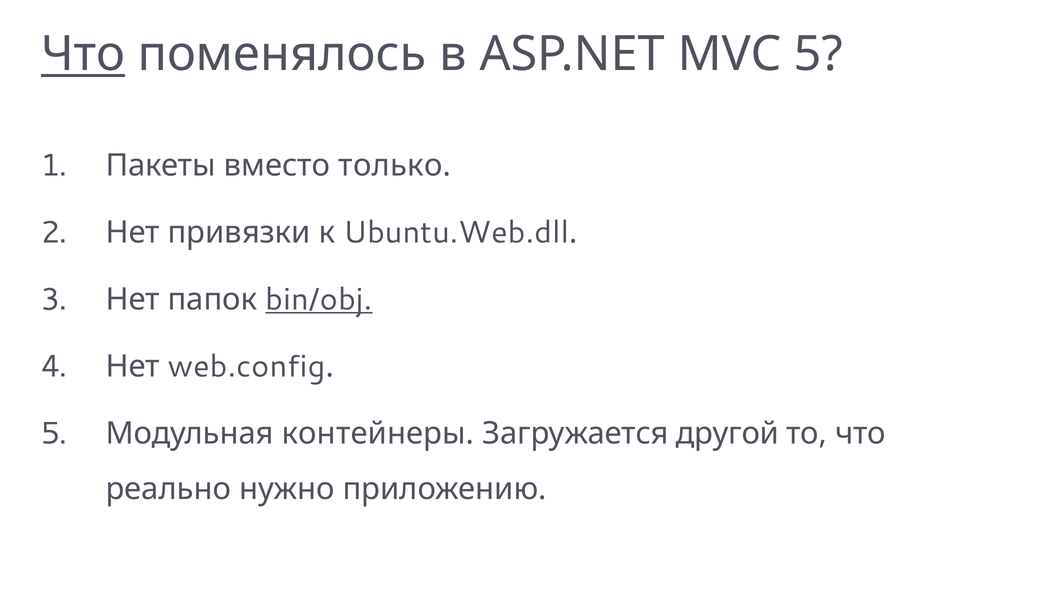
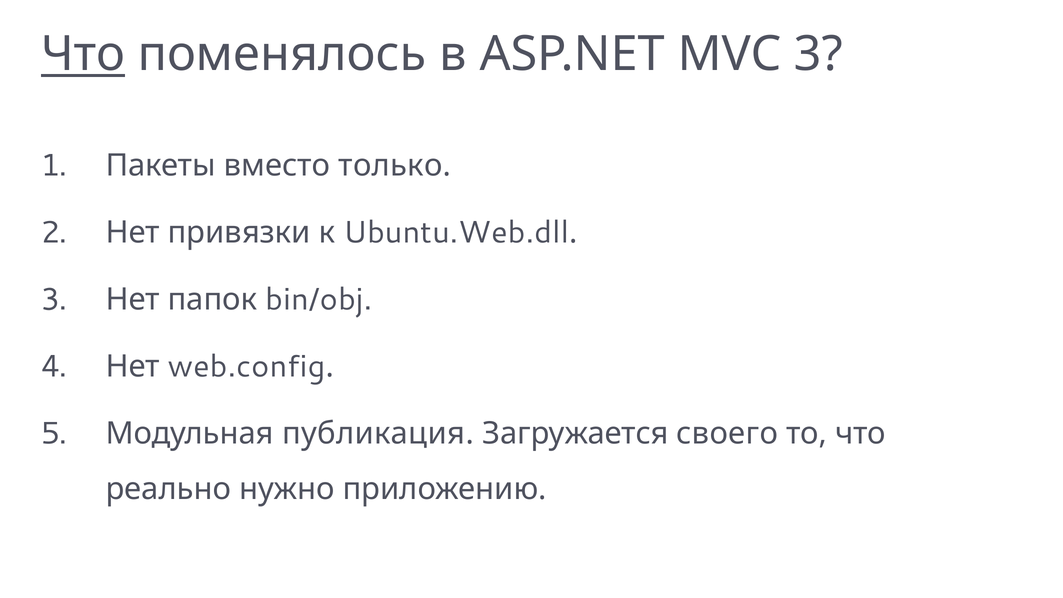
MVC 5: 5 -> 3
bin/obj underline: present -> none
контейнеры: контейнеры -> публикация
другой: другой -> своего
